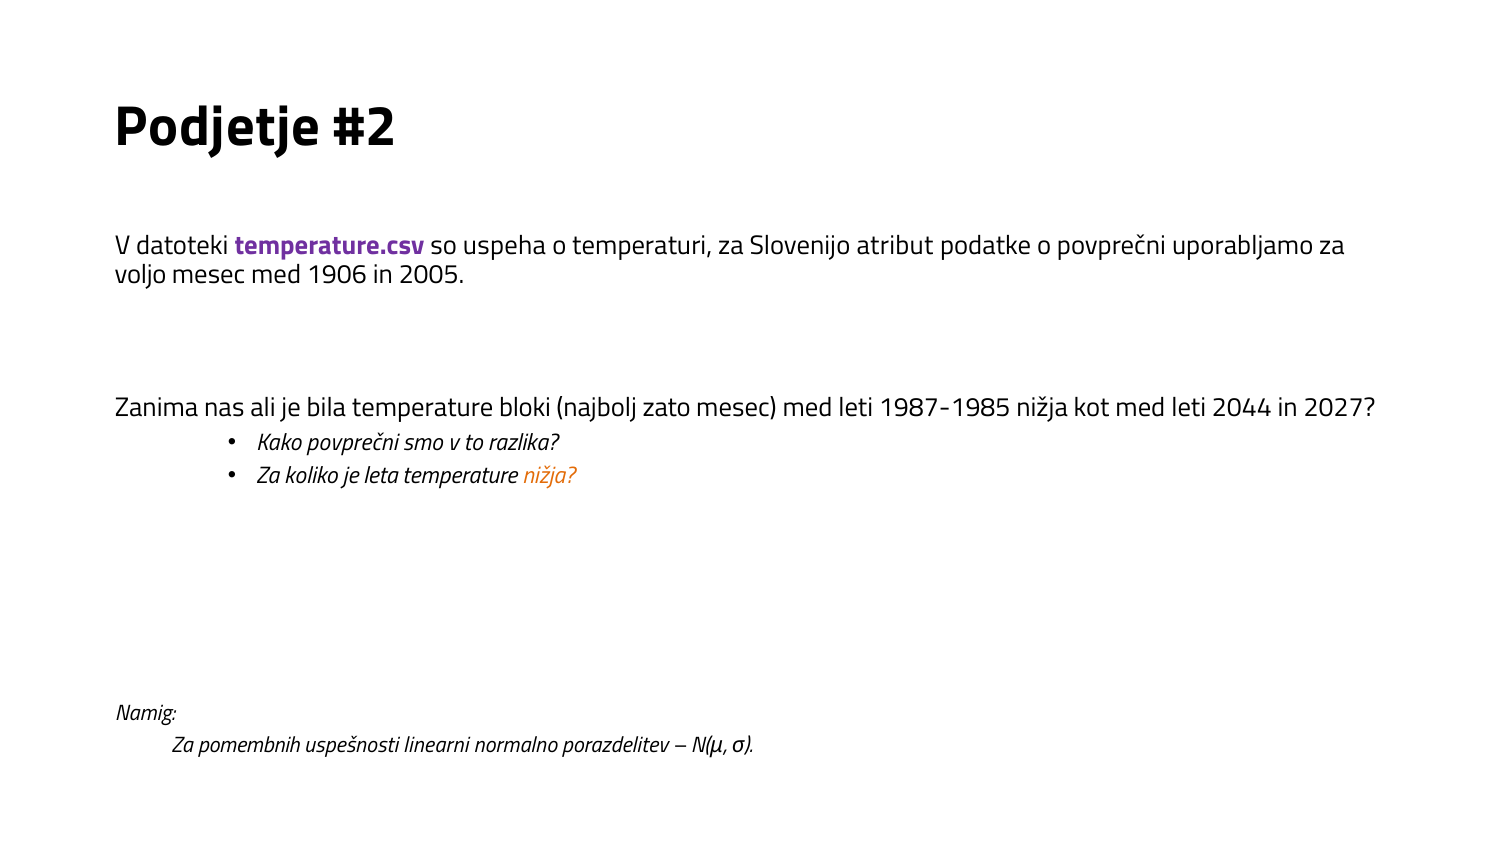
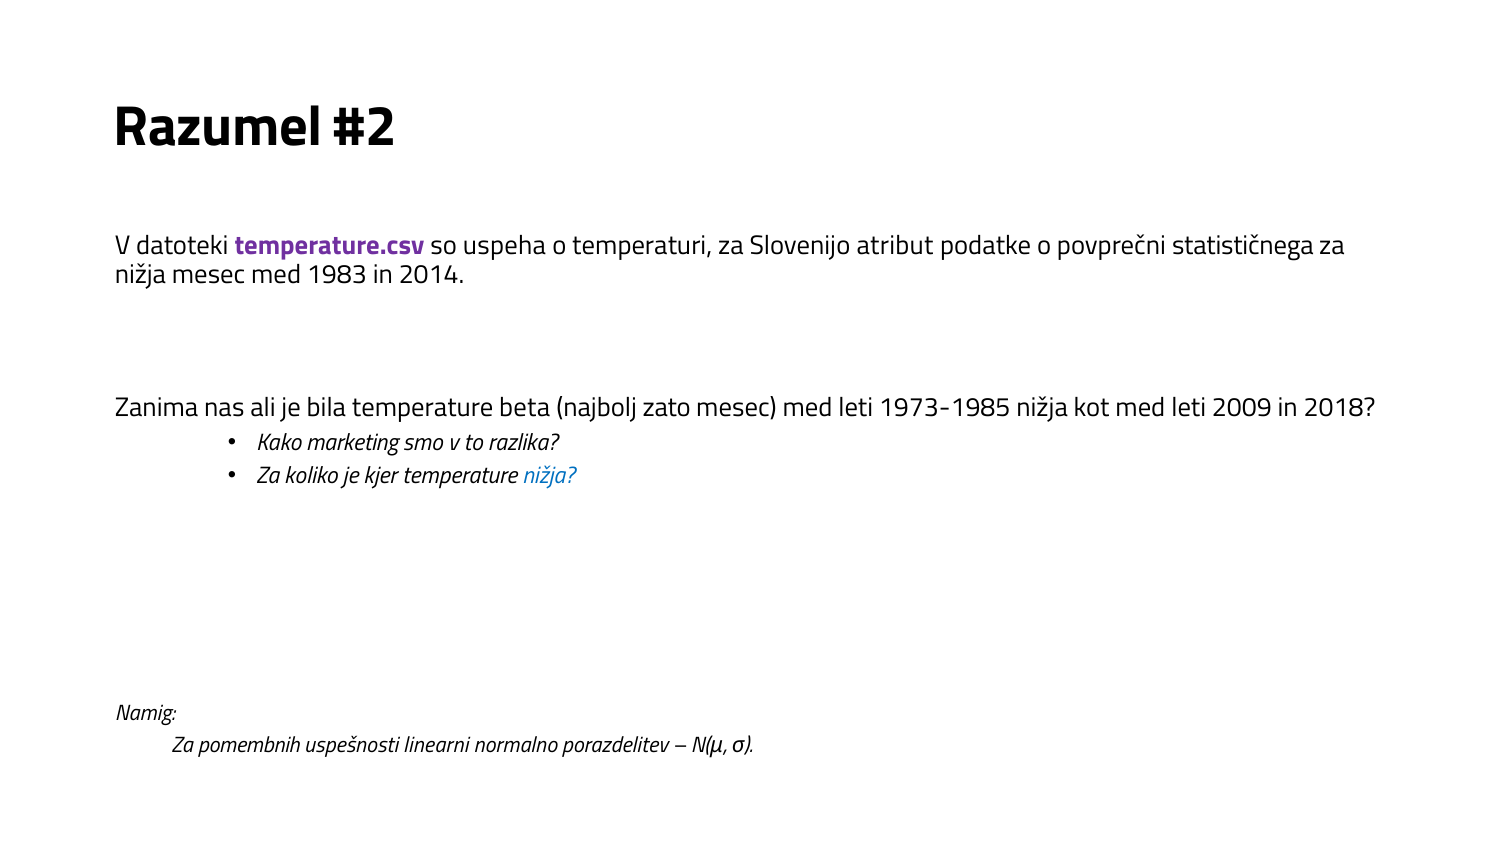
Podjetje: Podjetje -> Razumel
uporabljamo: uporabljamo -> statističnega
voljo at (141, 274): voljo -> nižja
1906: 1906 -> 1983
2005: 2005 -> 2014
bloki: bloki -> beta
1987-1985: 1987-1985 -> 1973-1985
2044: 2044 -> 2009
2027: 2027 -> 2018
Kako povprečni: povprečni -> marketing
leta: leta -> kjer
nižja at (549, 476) colour: orange -> blue
